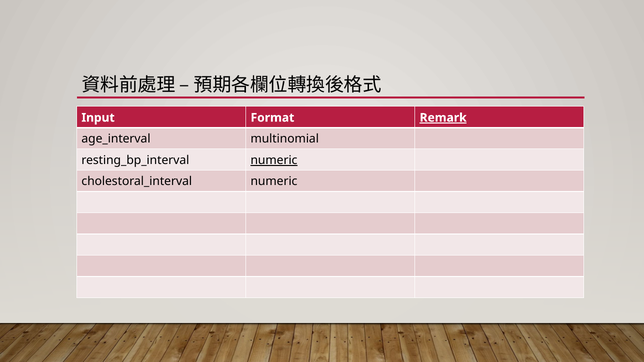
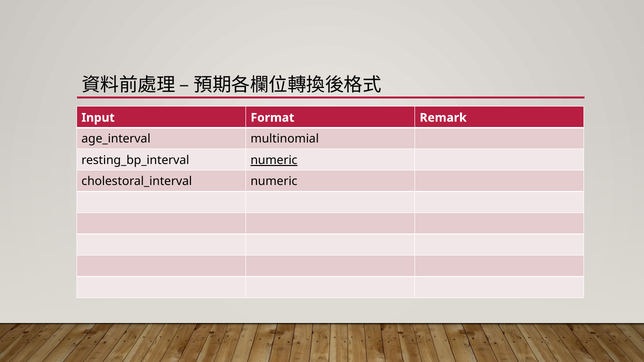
Remark underline: present -> none
